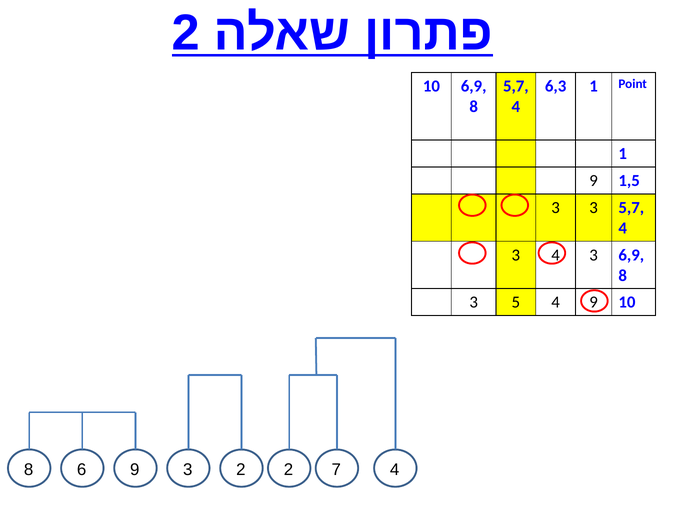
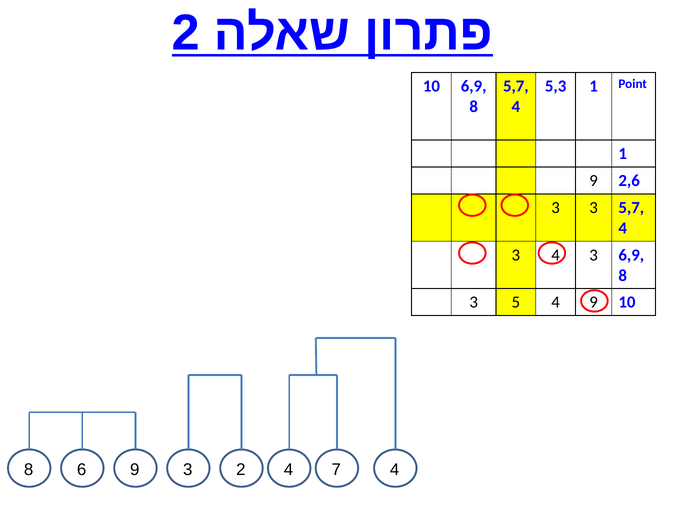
6,3: 6,3 -> 5,3
1,5: 1,5 -> 2,6
2 2: 2 -> 4
